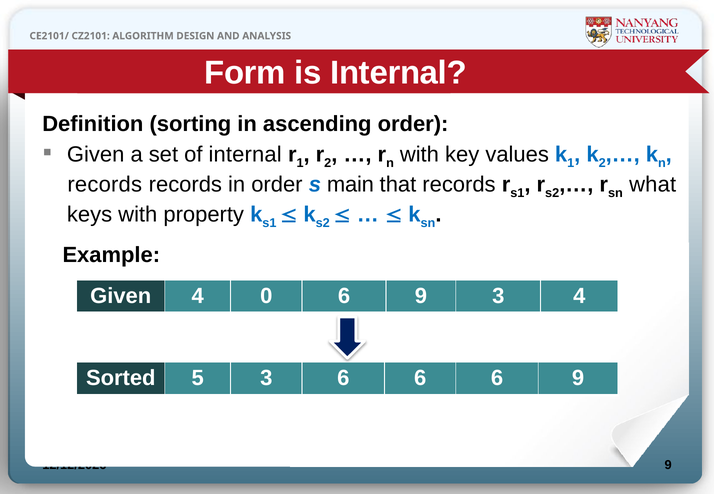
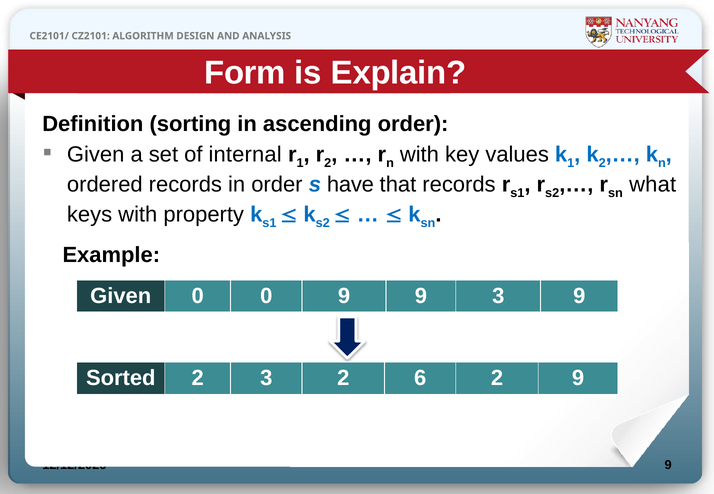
is Internal: Internal -> Explain
records at (105, 185): records -> ordered
main: main -> have
Given 4: 4 -> 0
0 6: 6 -> 9
3 4: 4 -> 9
Sorted 5: 5 -> 2
3 6: 6 -> 2
6 at (497, 379): 6 -> 2
